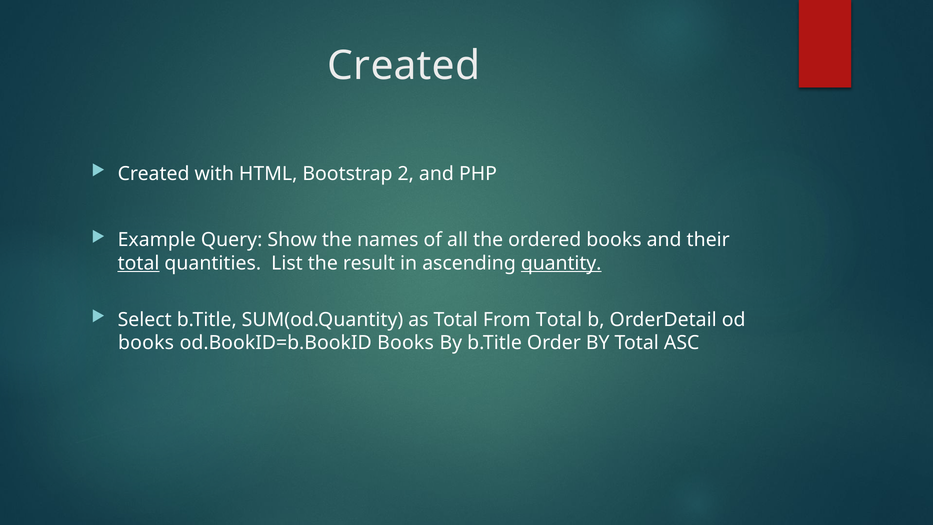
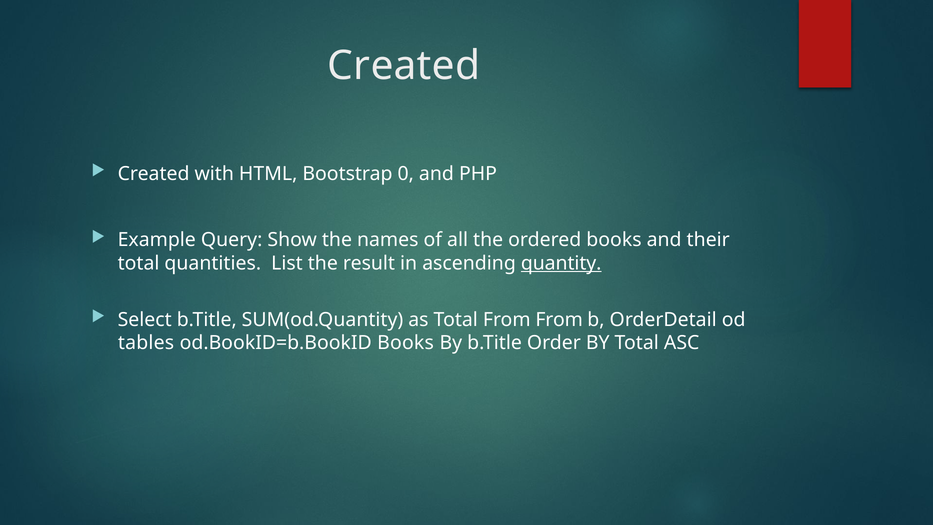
2: 2 -> 0
total at (139, 263) underline: present -> none
From Total: Total -> From
books at (146, 343): books -> tables
